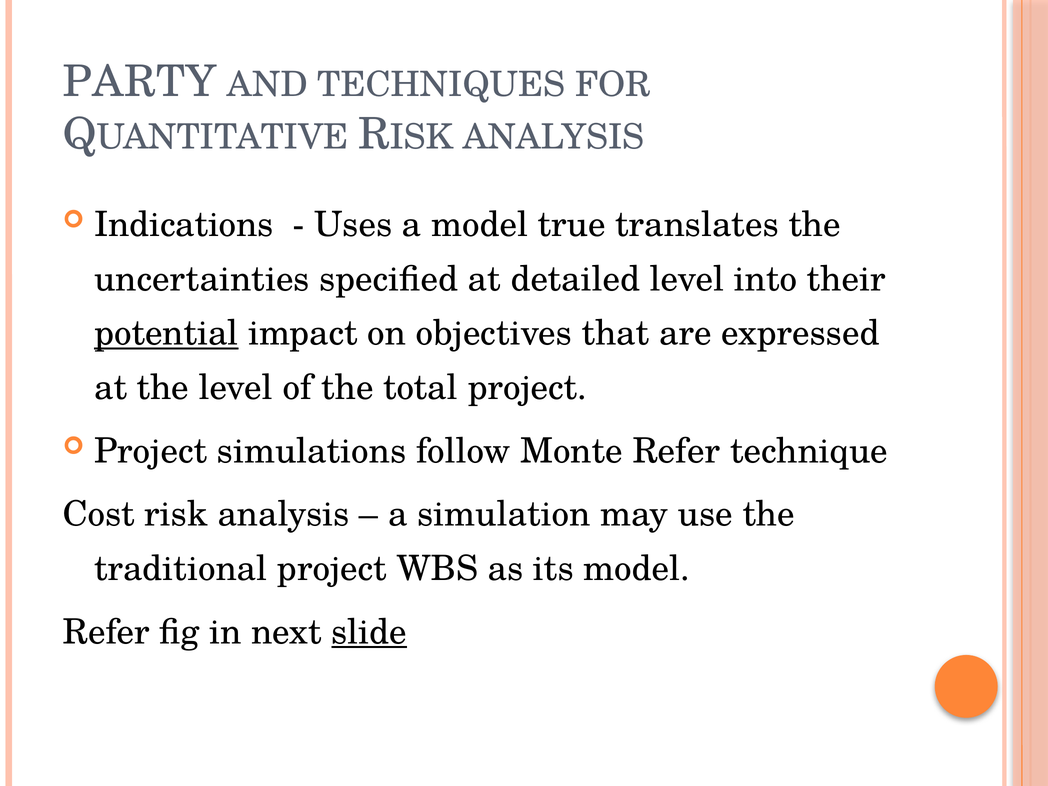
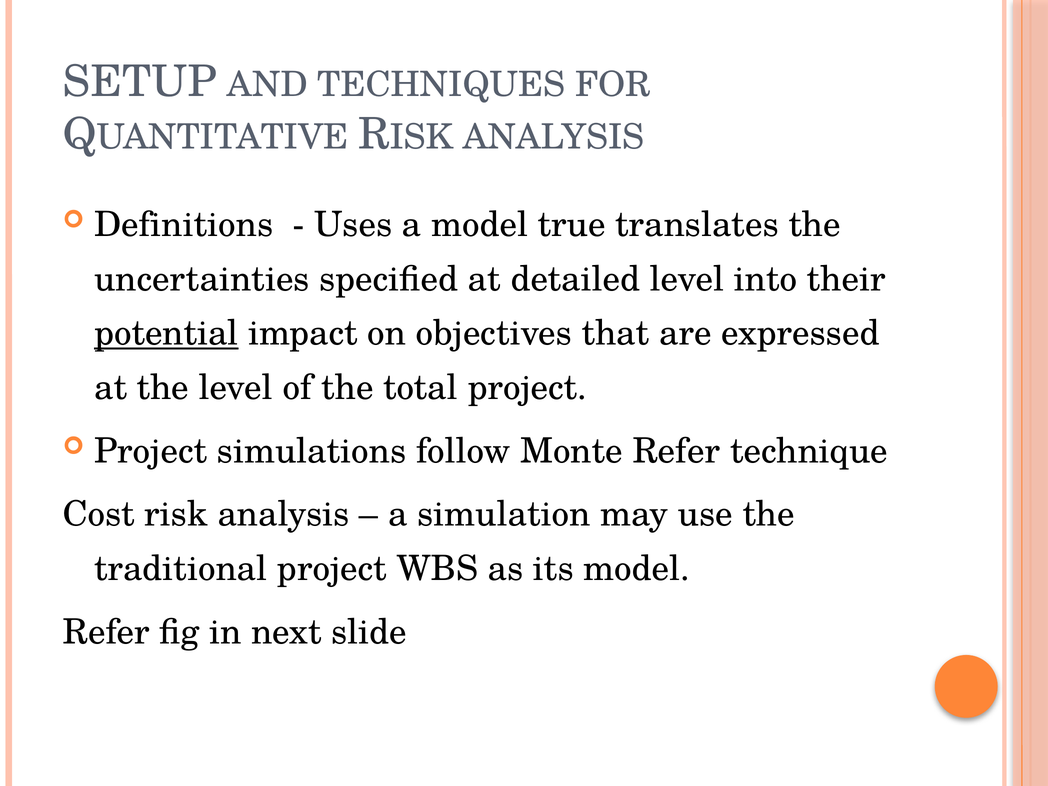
PARTY: PARTY -> SETUP
Indications: Indications -> Definitions
slide underline: present -> none
